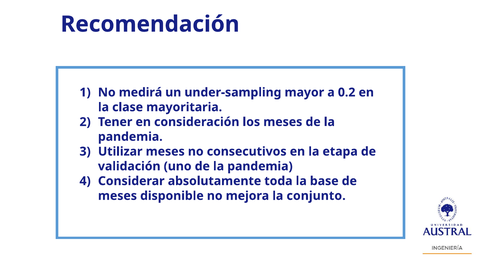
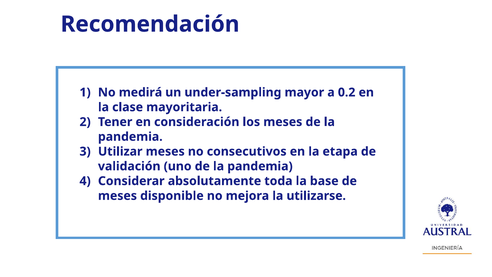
conjunto: conjunto -> utilizarse
